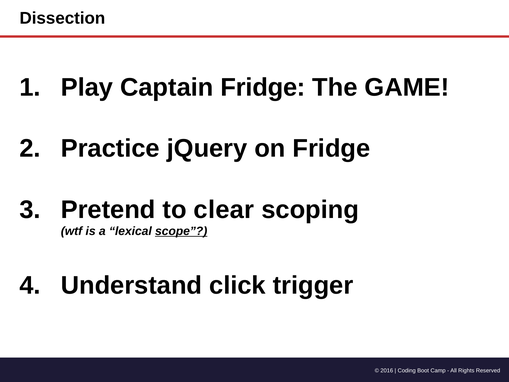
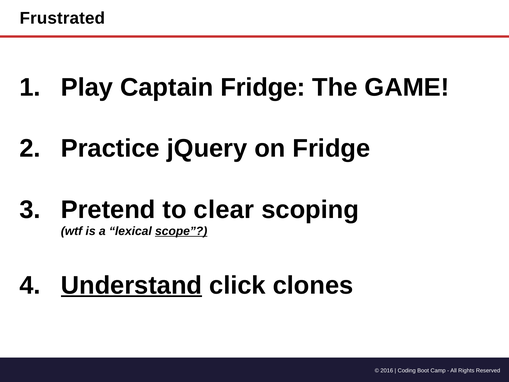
Dissection: Dissection -> Frustrated
Understand underline: none -> present
trigger: trigger -> clones
